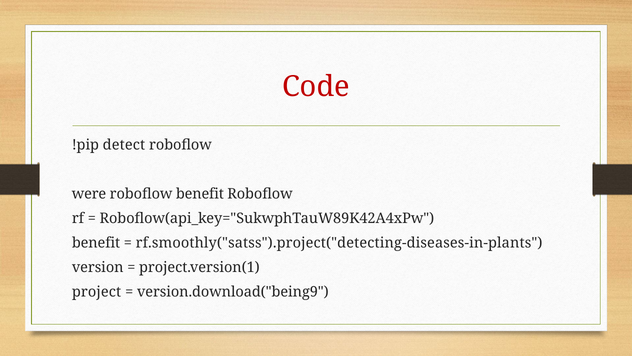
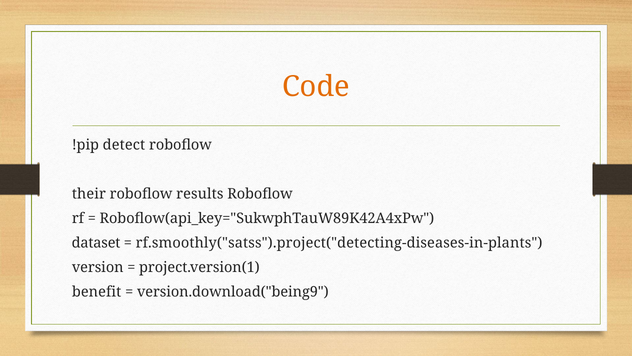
Code colour: red -> orange
were: were -> their
roboflow benefit: benefit -> results
benefit at (96, 243): benefit -> dataset
project: project -> benefit
